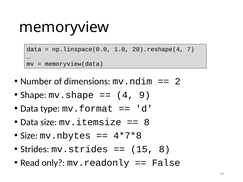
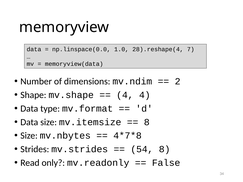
4 9: 9 -> 4
15: 15 -> 54
